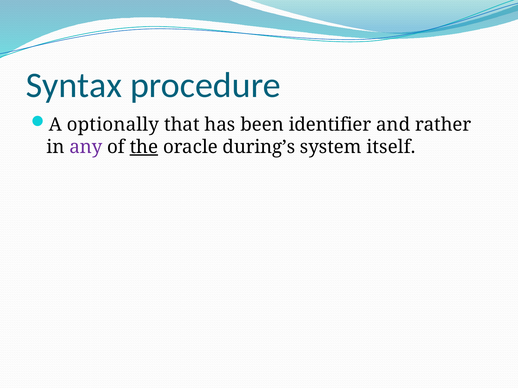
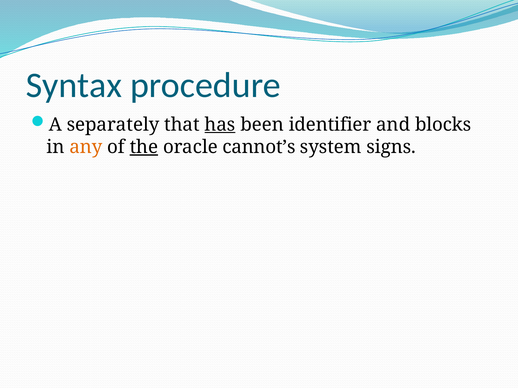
optionally: optionally -> separately
has underline: none -> present
rather: rather -> blocks
any colour: purple -> orange
during’s: during’s -> cannot’s
itself: itself -> signs
